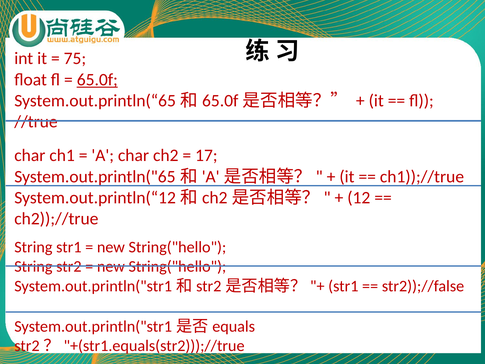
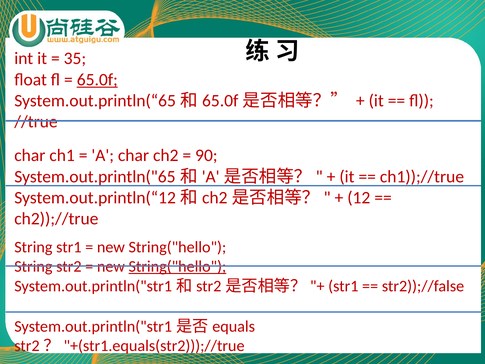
75: 75 -> 35
17: 17 -> 90
String("hello at (177, 266) underline: none -> present
